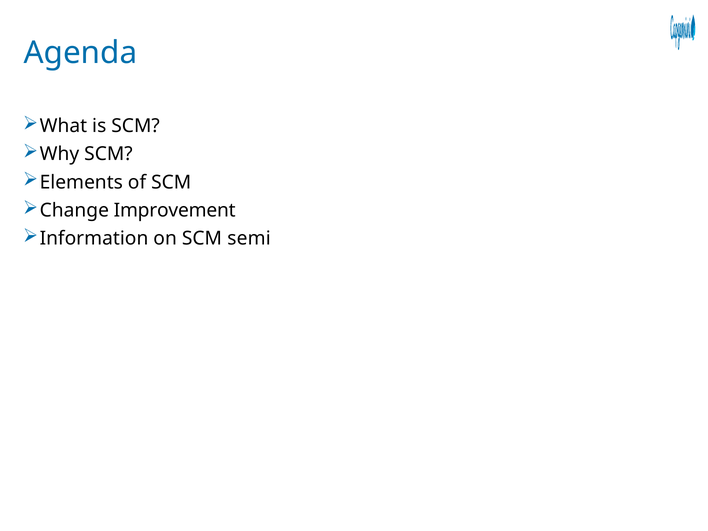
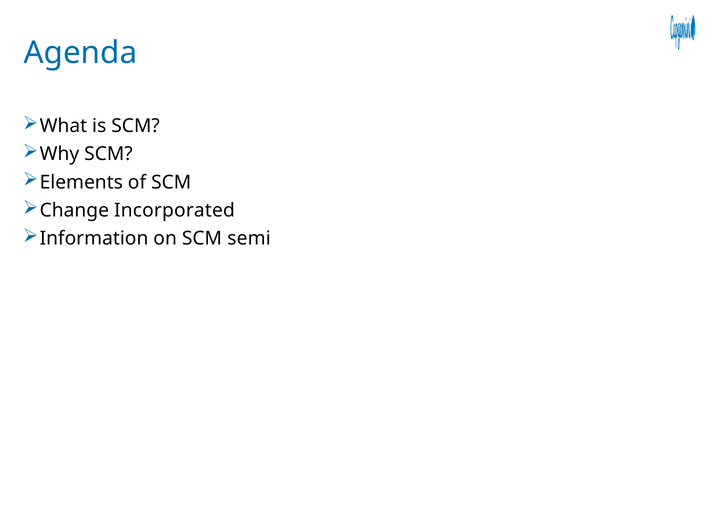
Improvement: Improvement -> Incorporated
